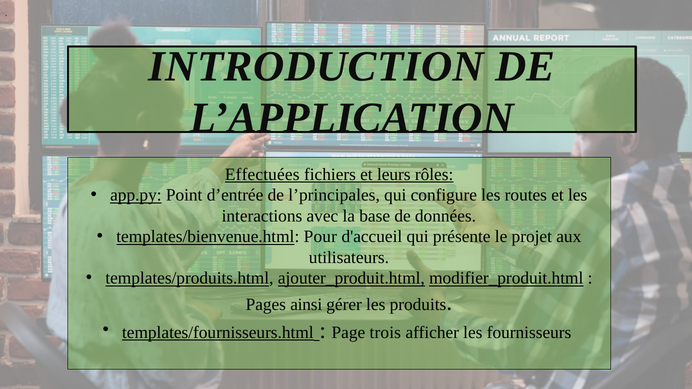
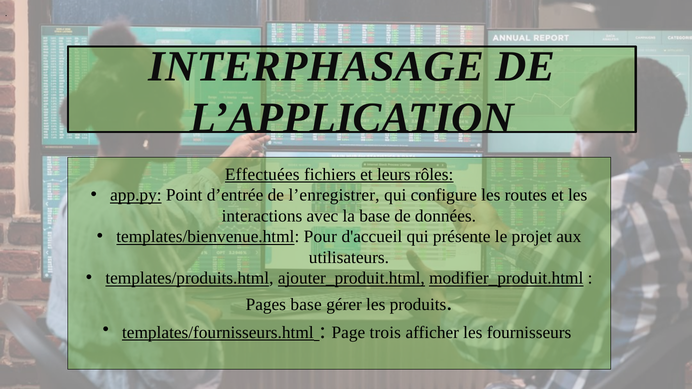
INTRODUCTION: INTRODUCTION -> INTERPHASAGE
l’principales: l’principales -> l’enregistrer
Pages ainsi: ainsi -> base
